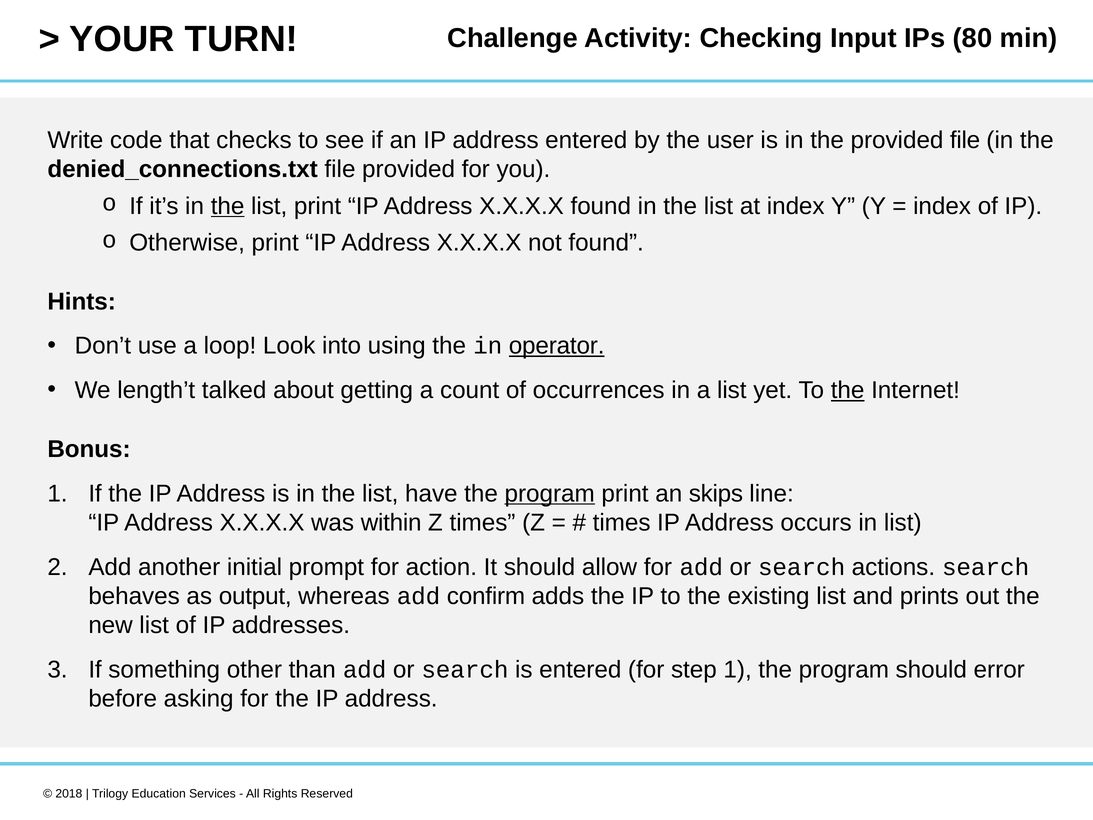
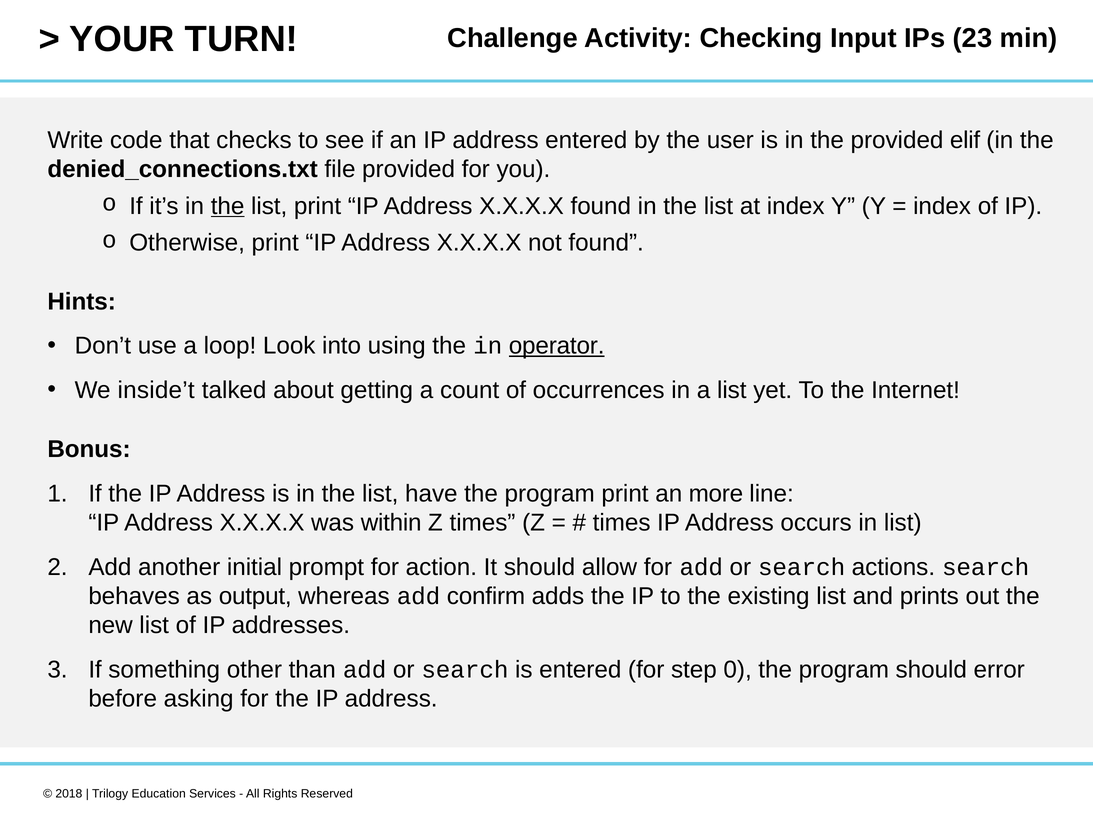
80: 80 -> 23
provided file: file -> elif
length’t: length’t -> inside’t
the at (848, 390) underline: present -> none
program at (550, 493) underline: present -> none
skips: skips -> more
step 1: 1 -> 0
